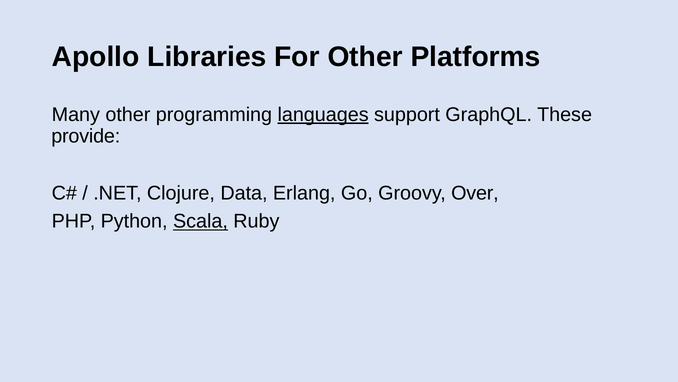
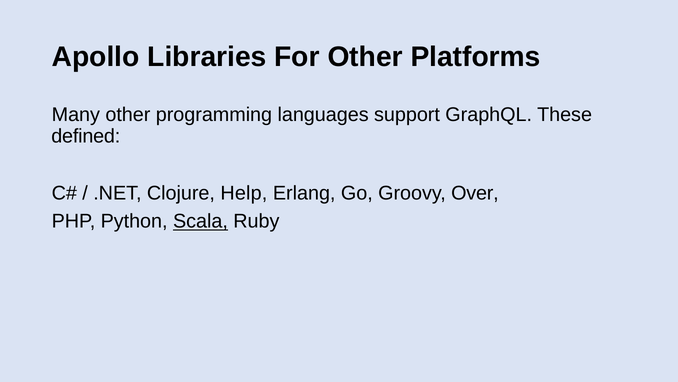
languages underline: present -> none
provide: provide -> defined
Data: Data -> Help
